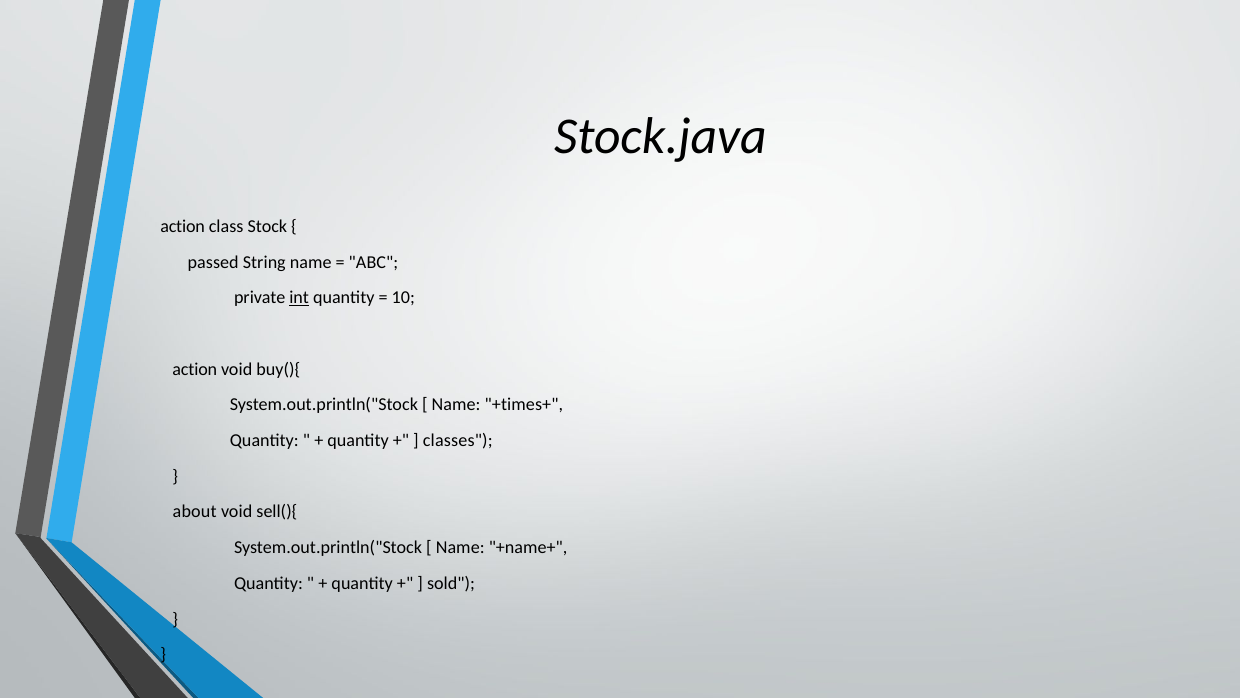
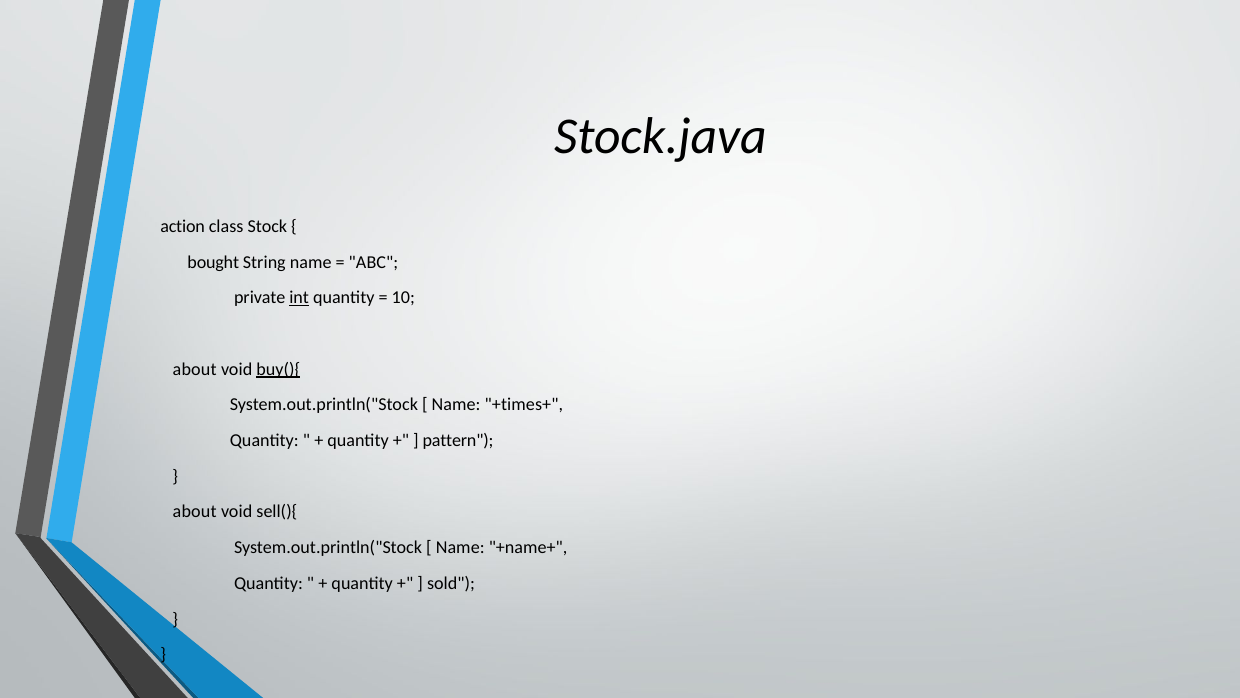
passed: passed -> bought
action at (195, 369): action -> about
buy(){ underline: none -> present
classes: classes -> pattern
